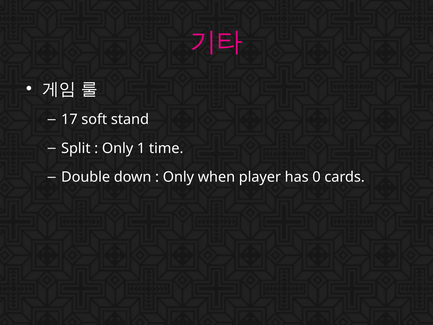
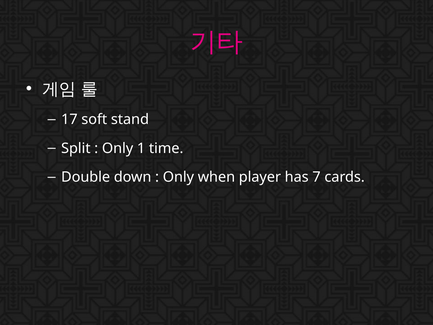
0: 0 -> 7
